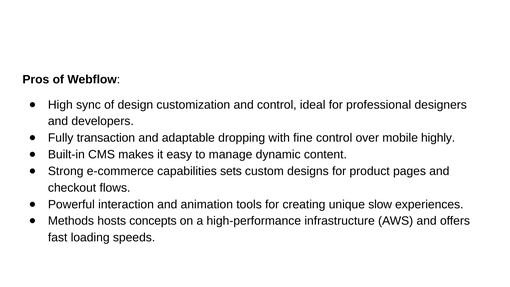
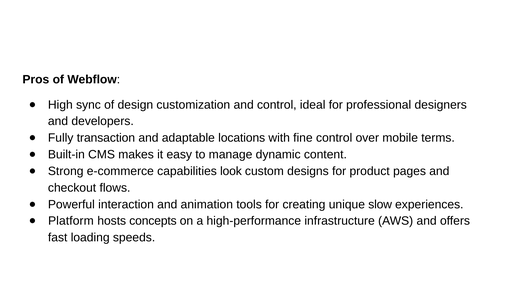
dropping: dropping -> locations
highly: highly -> terms
sets: sets -> look
Methods: Methods -> Platform
